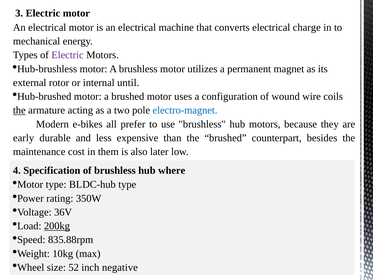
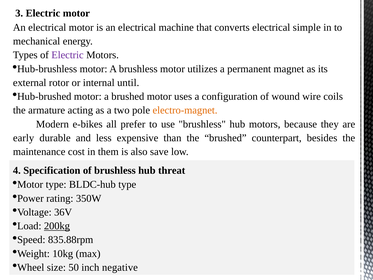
charge: charge -> simple
the at (19, 110) underline: present -> none
electro-magnet colour: blue -> orange
later: later -> save
where: where -> threat
52: 52 -> 50
